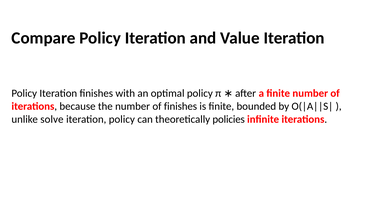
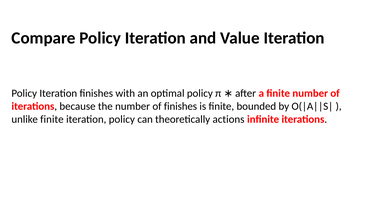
unlike solve: solve -> finite
policies: policies -> actions
